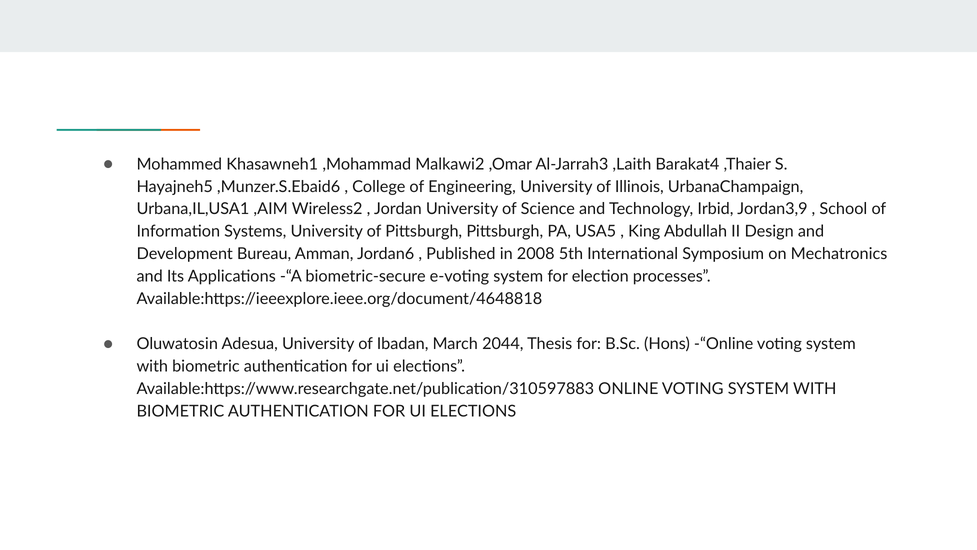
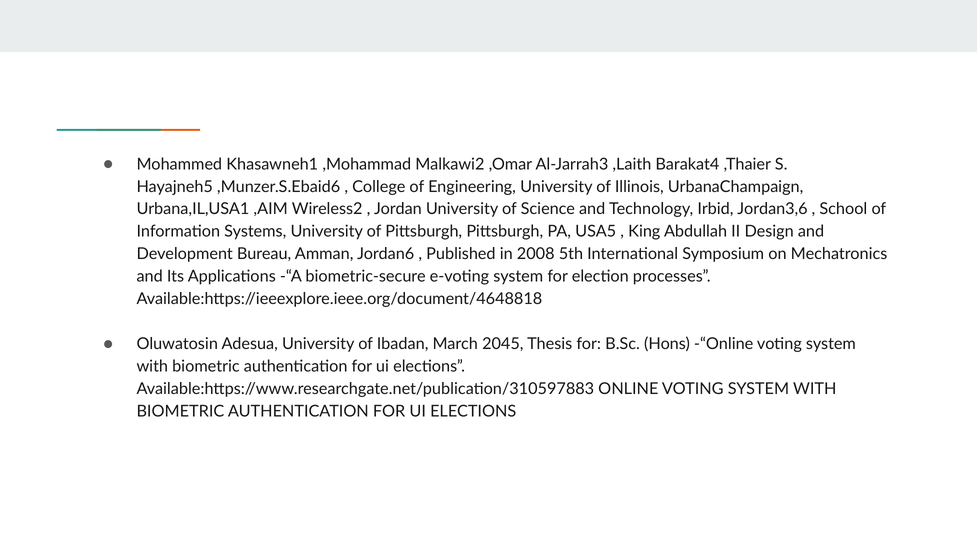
Jordan3,9: Jordan3,9 -> Jordan3,6
2044: 2044 -> 2045
